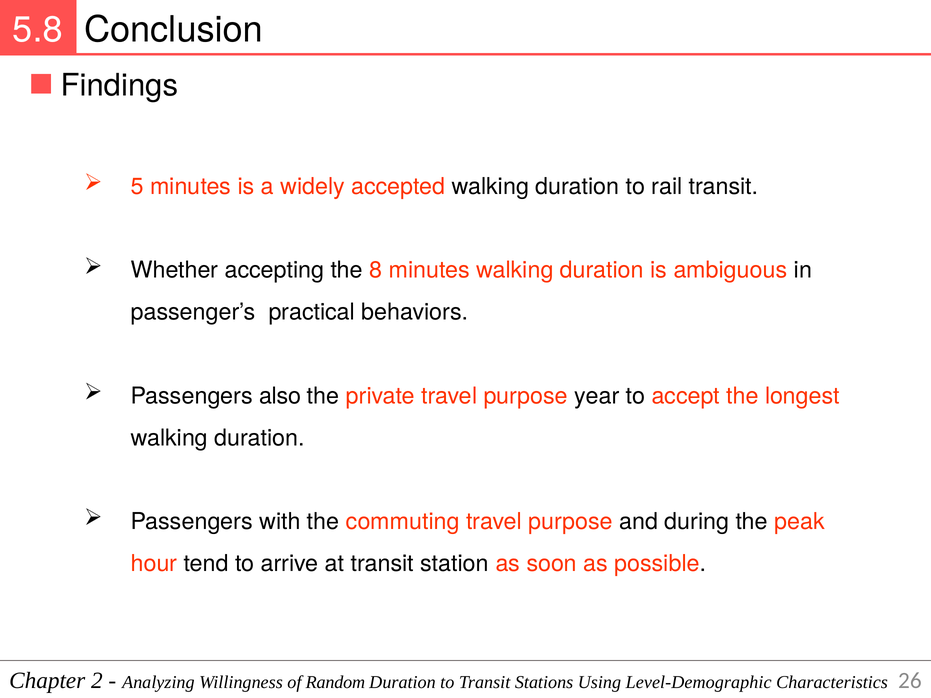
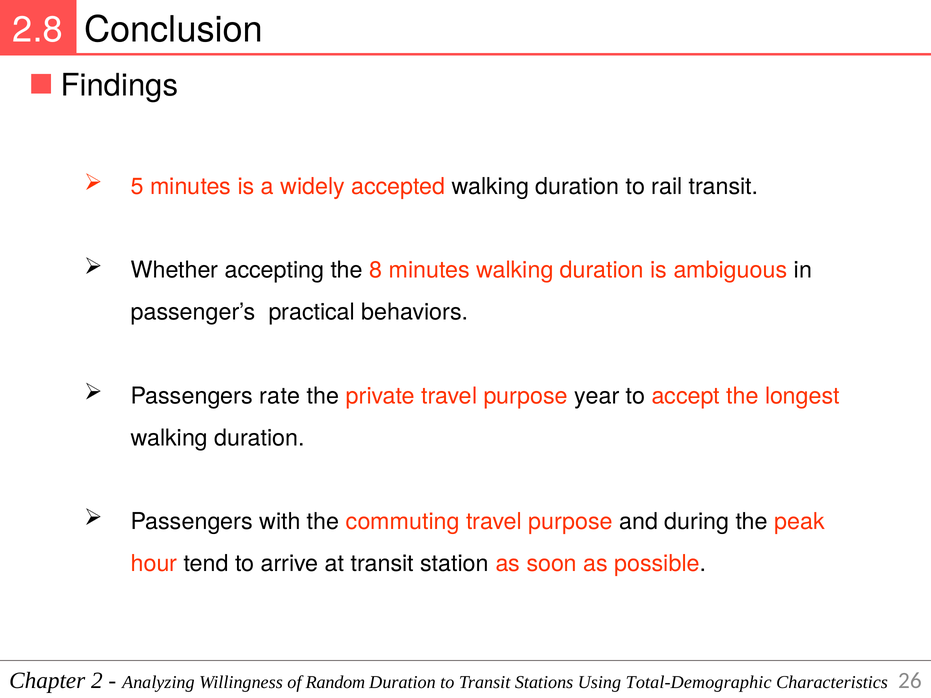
5.8: 5.8 -> 2.8
also: also -> rate
Level-Demographic: Level-Demographic -> Total-Demographic
